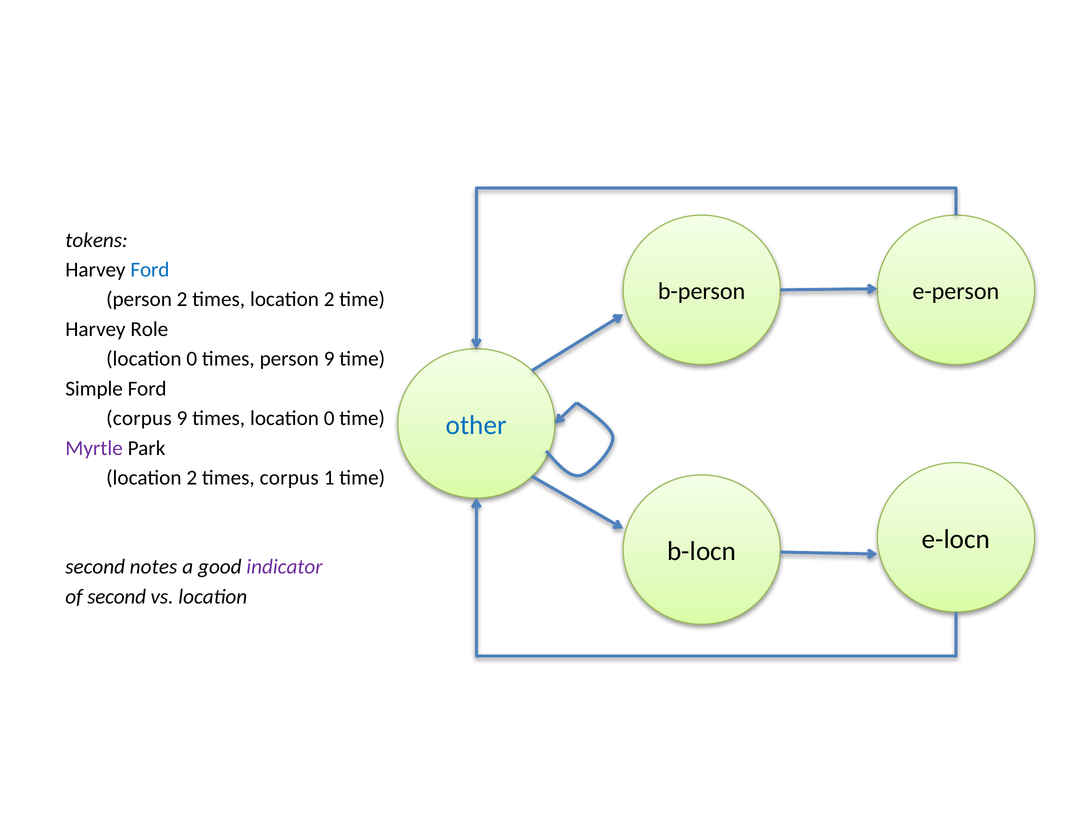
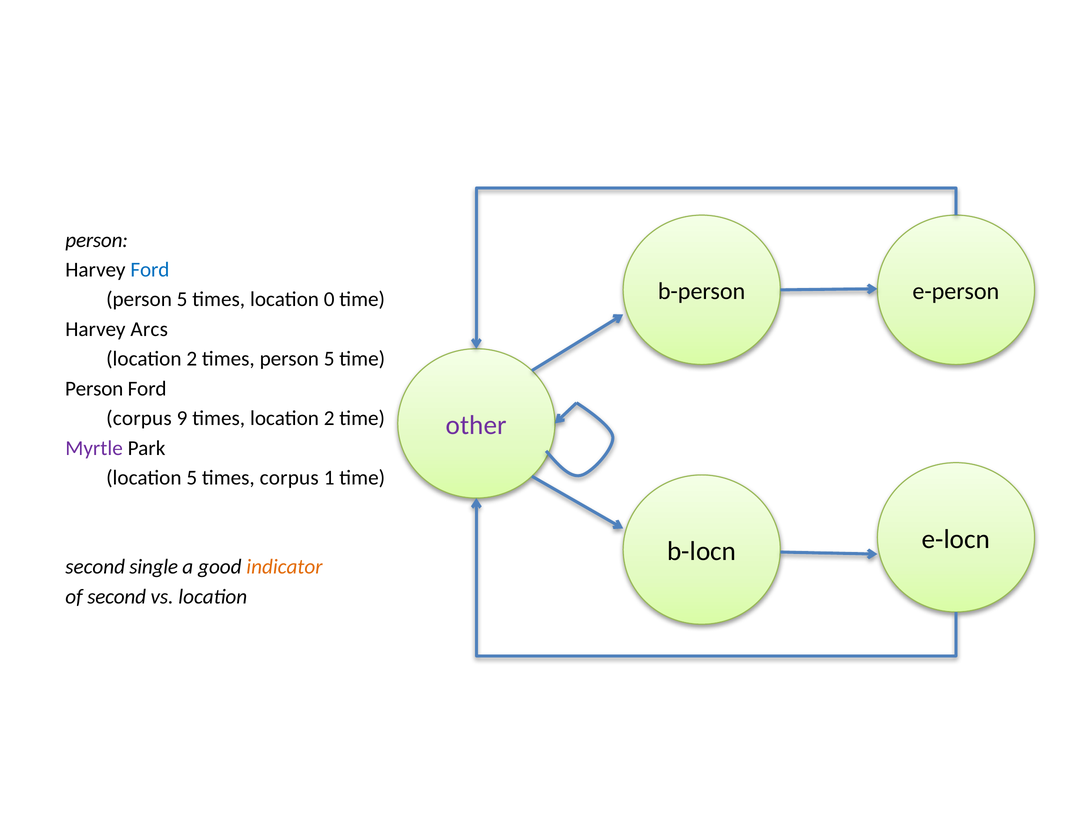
tokens at (97, 240): tokens -> person
2 at (182, 299): 2 -> 5
times location 2: 2 -> 0
Role: Role -> Arcs
0 at (192, 359): 0 -> 2
times person 9: 9 -> 5
Simple at (94, 389): Simple -> Person
times location 0: 0 -> 2
other colour: blue -> purple
2 at (192, 478): 2 -> 5
notes: notes -> single
indicator colour: purple -> orange
